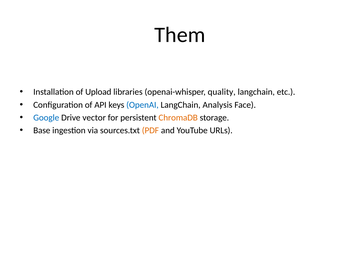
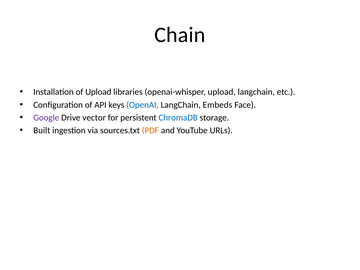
Them: Them -> Chain
openai-whisper quality: quality -> upload
Analysis: Analysis -> Embeds
Google colour: blue -> purple
ChromaDB colour: orange -> blue
Base: Base -> Built
